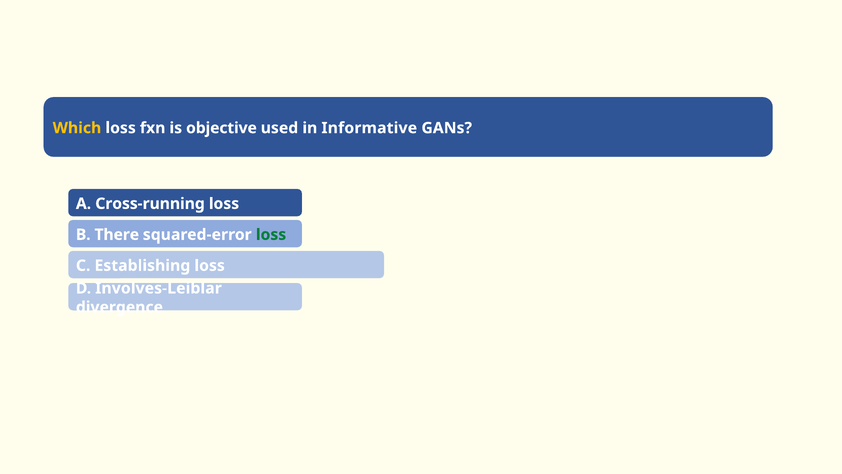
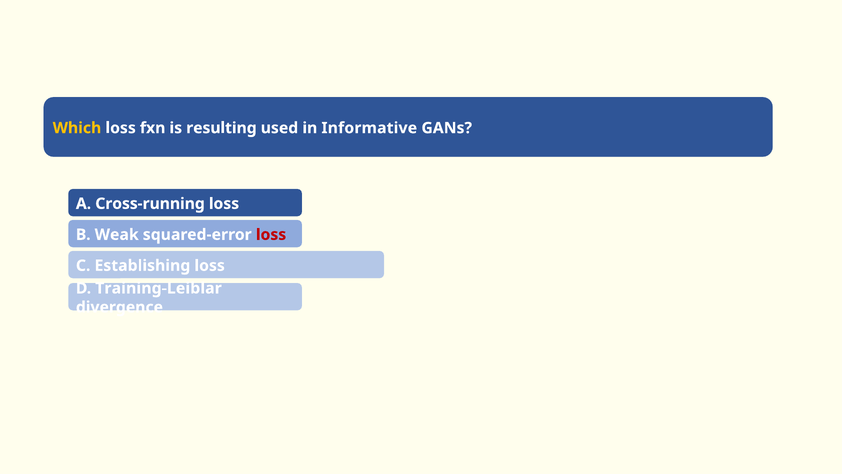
objective: objective -> resulting
There: There -> Weak
loss at (271, 234) colour: green -> red
Involves-Leiblar: Involves-Leiblar -> Training-Leiblar
